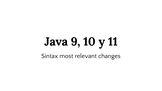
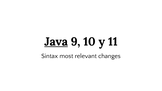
Java underline: none -> present
